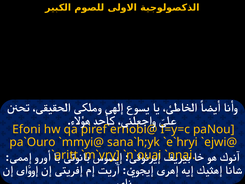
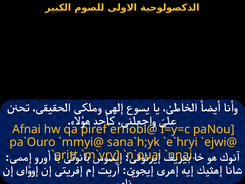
Efoni: Efoni -> Afnai
